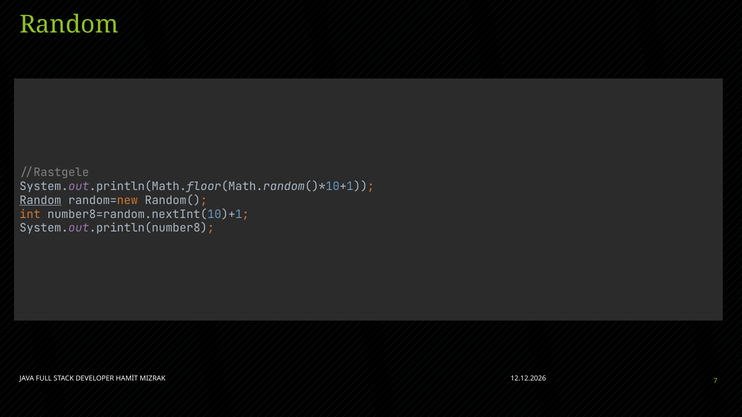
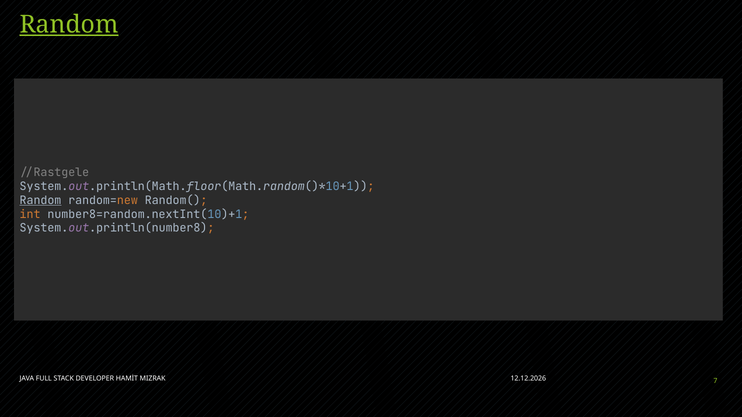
Random at (69, 25) underline: none -> present
